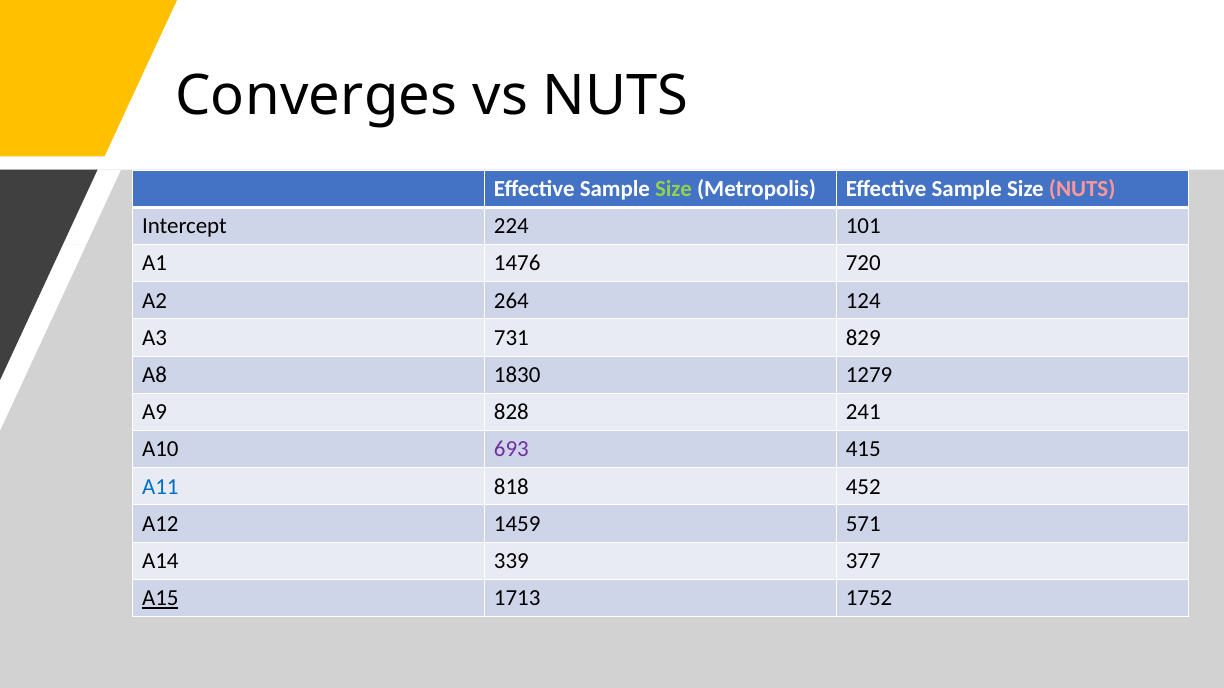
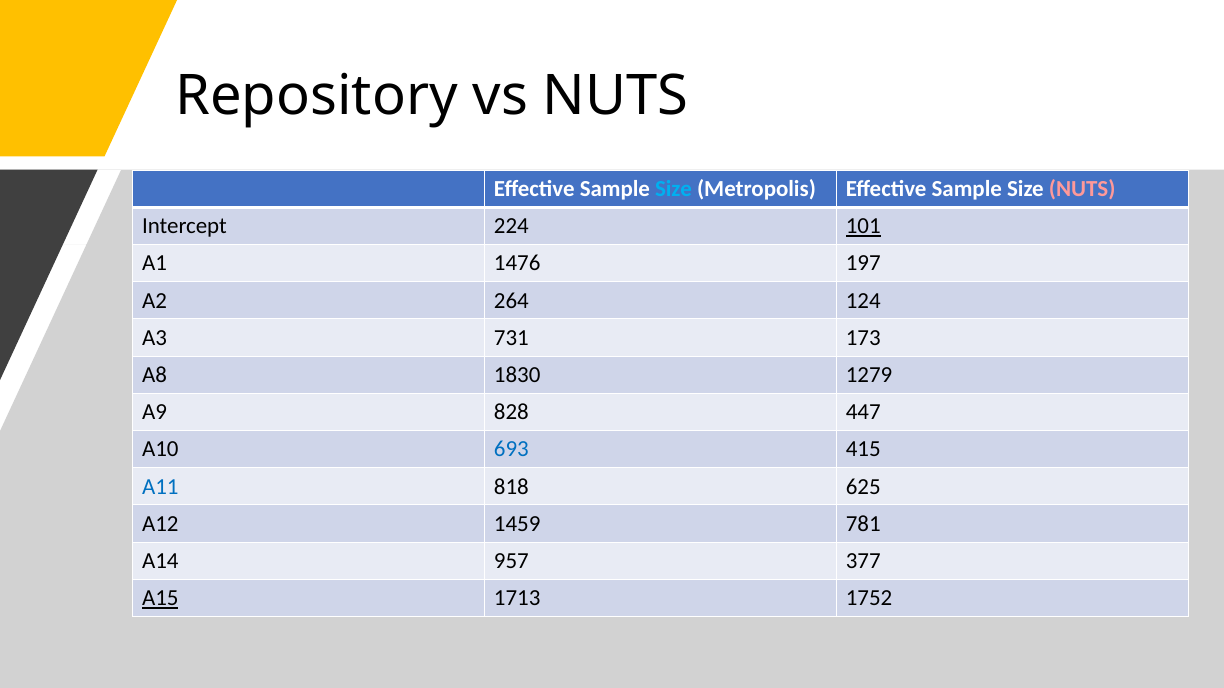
Converges: Converges -> Repository
Size at (674, 189) colour: light green -> light blue
101 underline: none -> present
720: 720 -> 197
829: 829 -> 173
241: 241 -> 447
693 colour: purple -> blue
452: 452 -> 625
571: 571 -> 781
339: 339 -> 957
